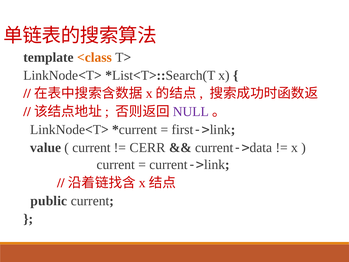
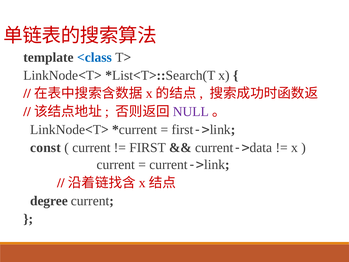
<class colour: orange -> blue
value: value -> const
CERR: CERR -> FIRST
public: public -> degree
